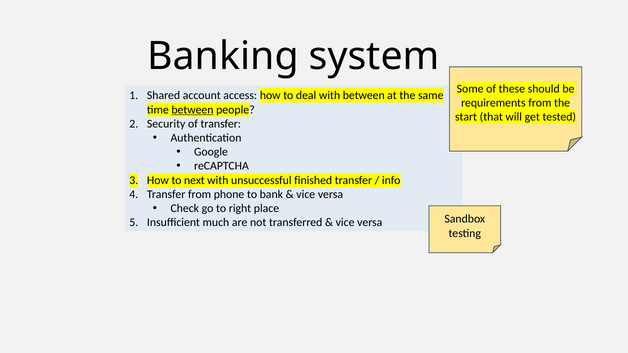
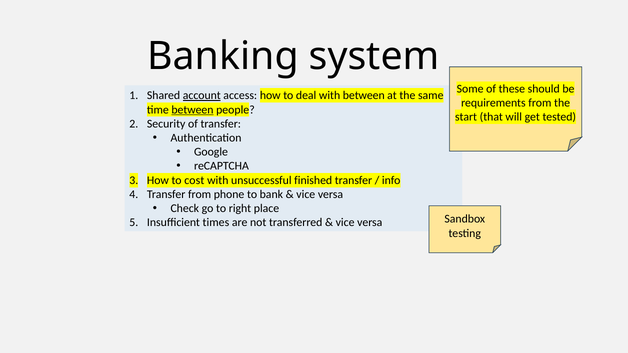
account underline: none -> present
next: next -> cost
much: much -> times
